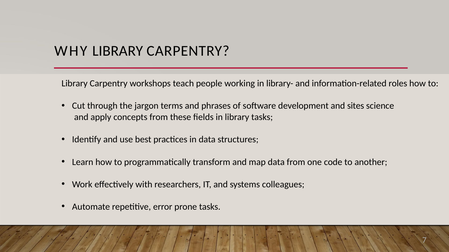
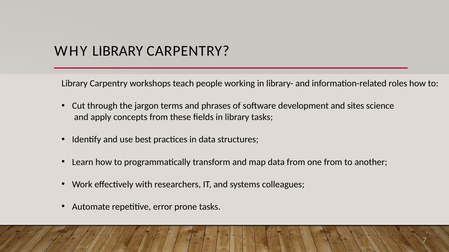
one code: code -> from
